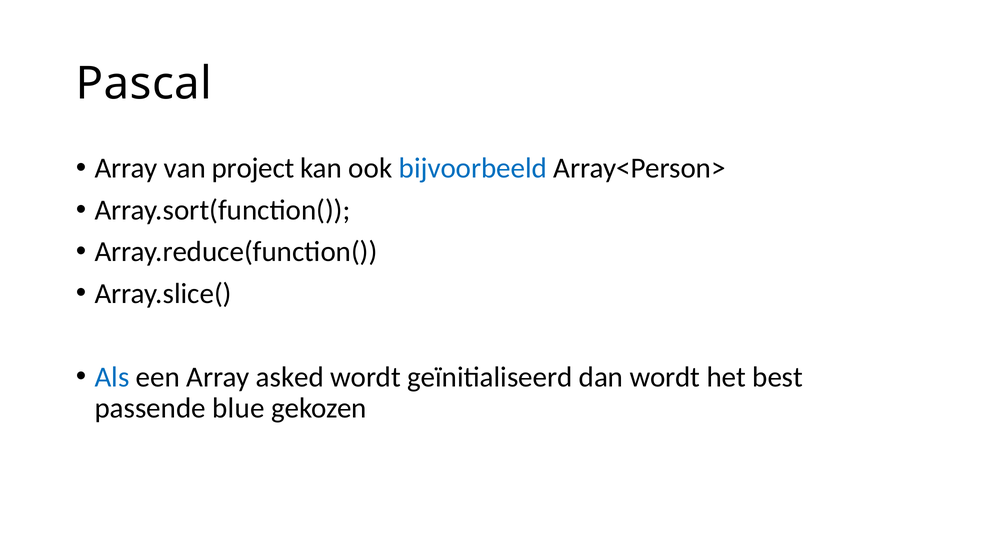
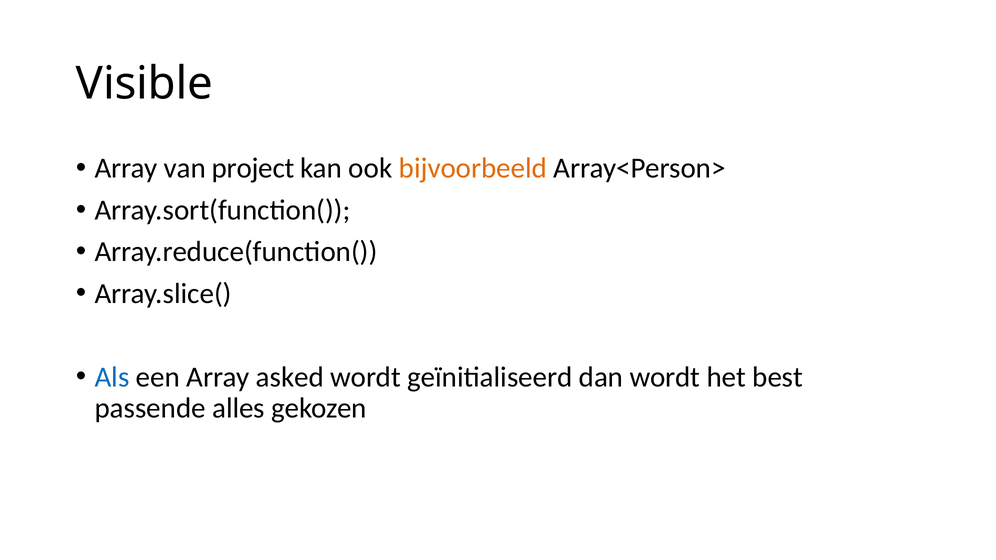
Pascal: Pascal -> Visible
bijvoorbeeld colour: blue -> orange
blue: blue -> alles
